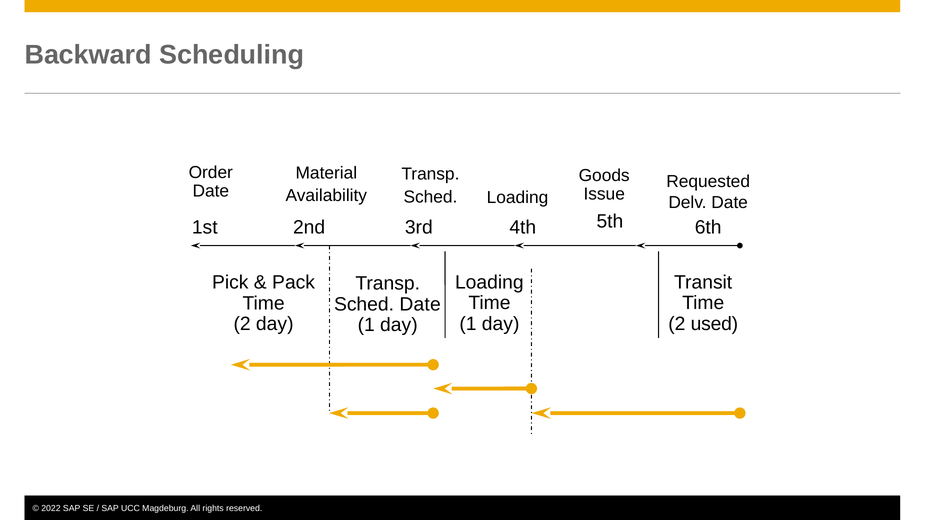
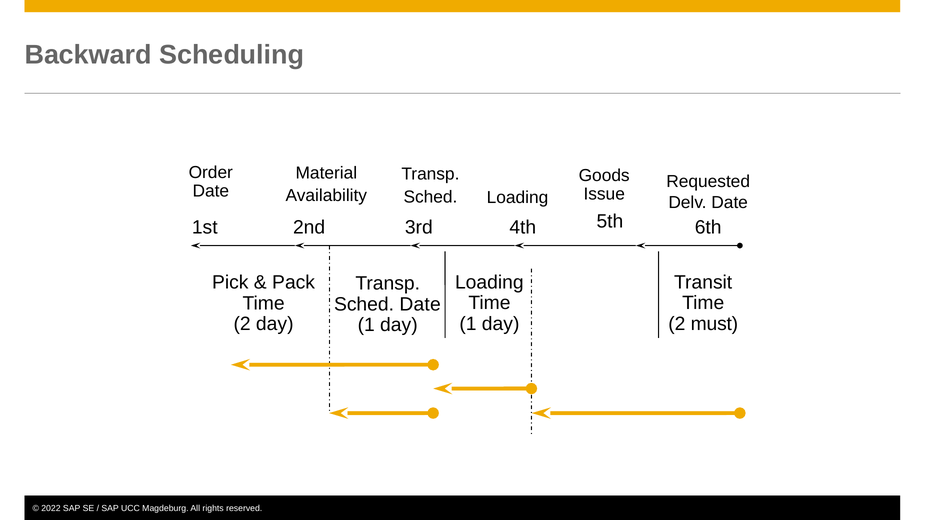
used: used -> must
